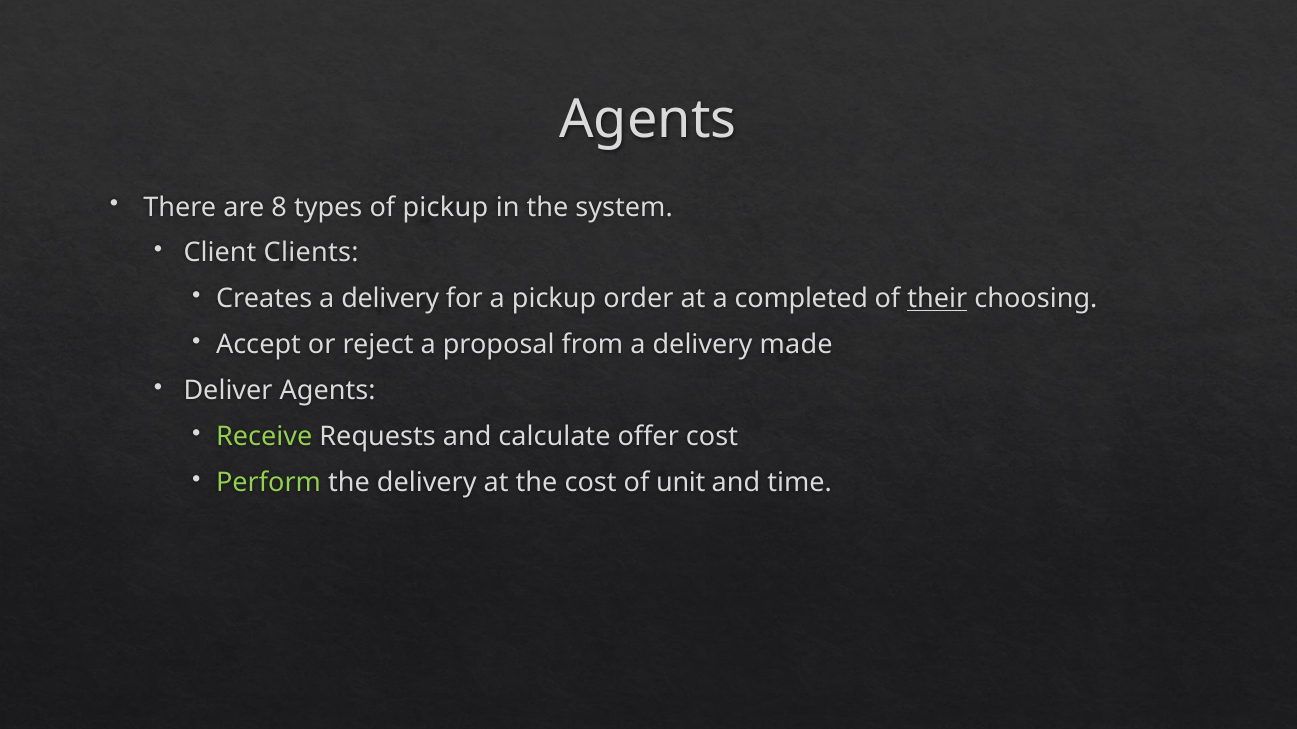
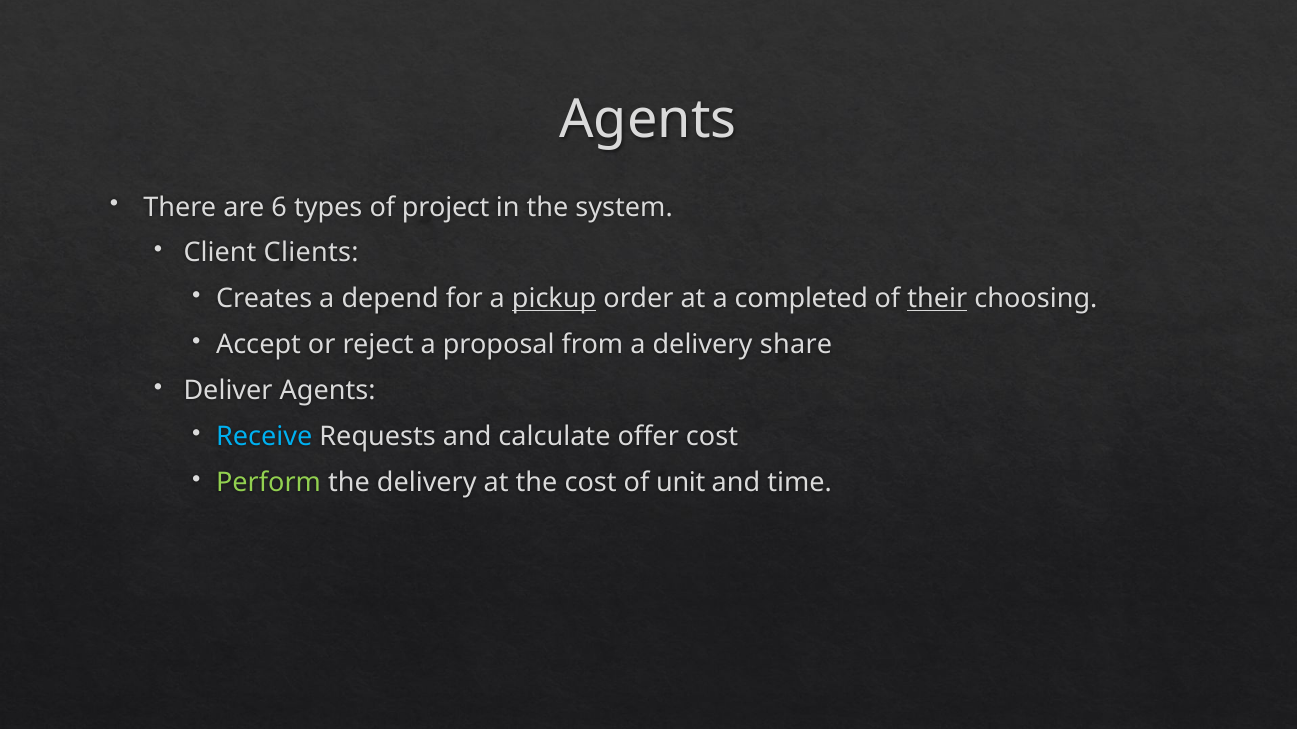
8: 8 -> 6
of pickup: pickup -> project
Creates a delivery: delivery -> depend
pickup at (554, 299) underline: none -> present
made: made -> share
Receive colour: light green -> light blue
